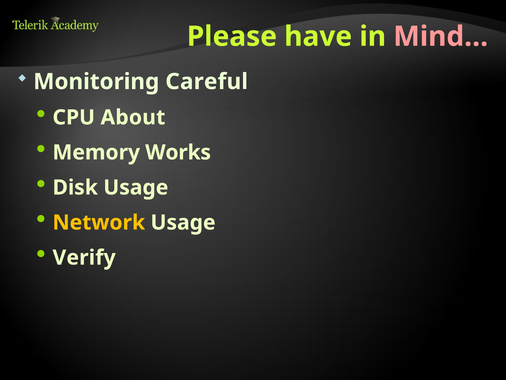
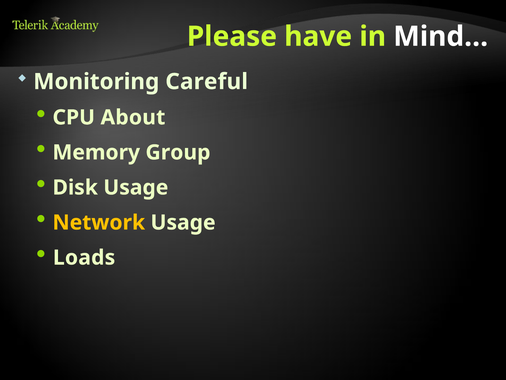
Mind… colour: pink -> white
Works: Works -> Group
Verify: Verify -> Loads
